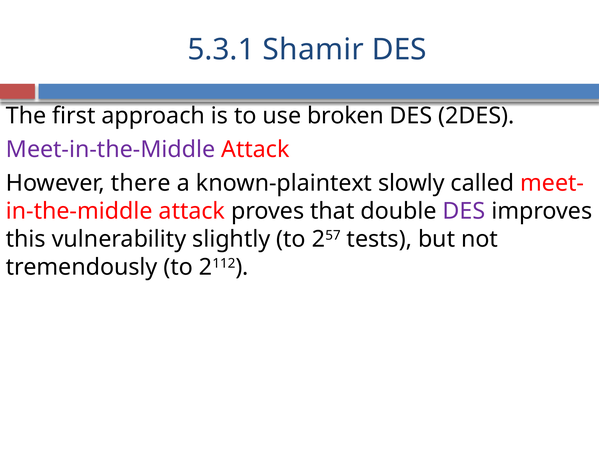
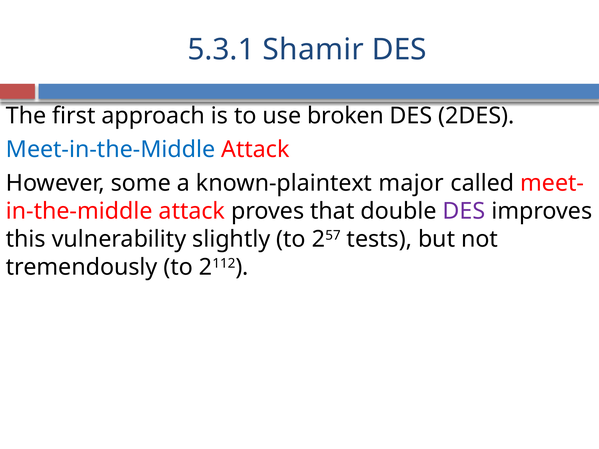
Meet-in-the-Middle colour: purple -> blue
there: there -> some
slowly: slowly -> major
